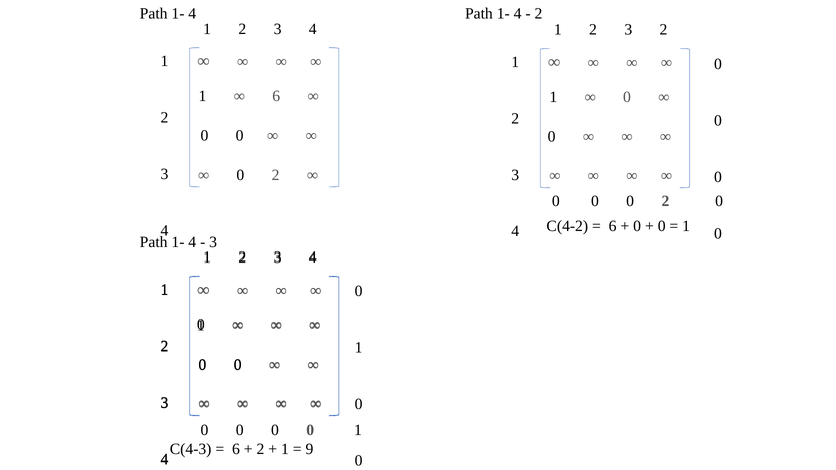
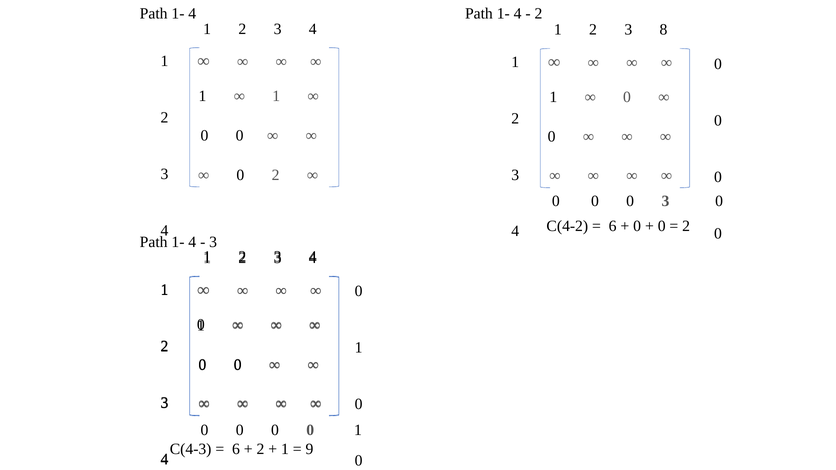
3 2: 2 -> 8
6 at (276, 96): 6 -> 1
0 0 2: 2 -> 3
1 at (686, 226): 1 -> 2
